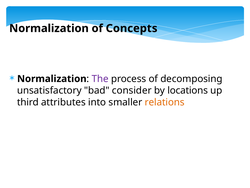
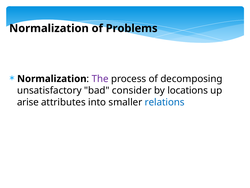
Concepts: Concepts -> Problems
third: third -> arise
relations colour: orange -> blue
